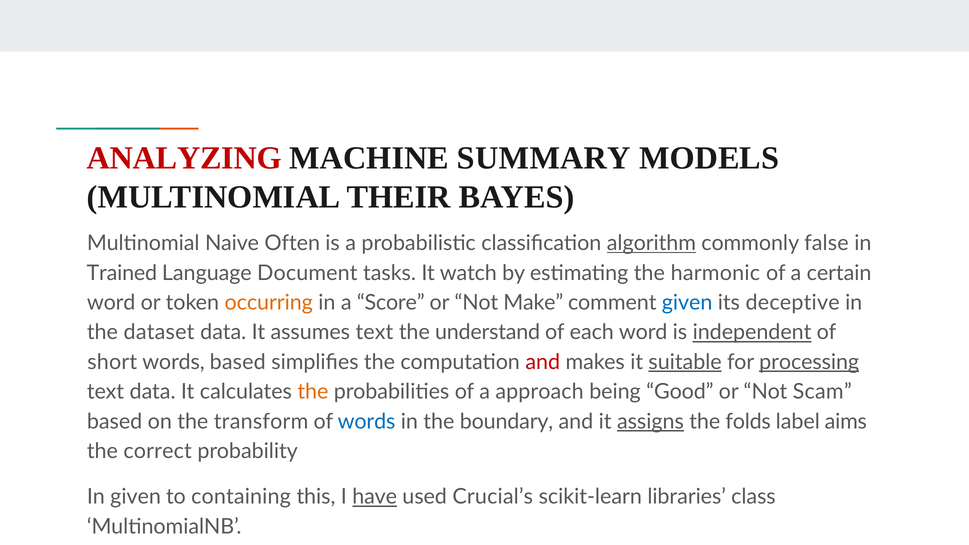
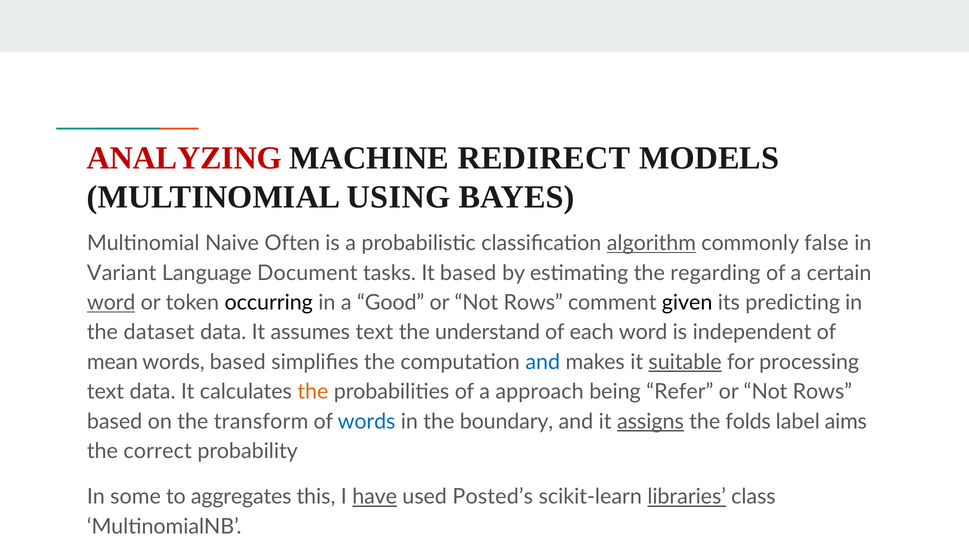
SUMMARY: SUMMARY -> REDIRECT
THEIR: THEIR -> USING
Trained: Trained -> Variant
It watch: watch -> based
harmonic: harmonic -> regarding
word at (111, 303) underline: none -> present
occurring colour: orange -> black
Score: Score -> Good
Make at (533, 303): Make -> Rows
given at (687, 303) colour: blue -> black
deceptive: deceptive -> predicting
independent underline: present -> none
short: short -> mean
and at (543, 362) colour: red -> blue
processing underline: present -> none
Good: Good -> Refer
Scam at (822, 392): Scam -> Rows
In given: given -> some
containing: containing -> aggregates
Crucial’s: Crucial’s -> Posted’s
libraries underline: none -> present
